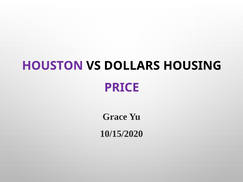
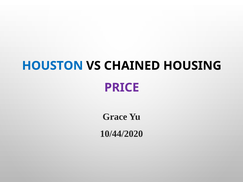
HOUSTON colour: purple -> blue
DOLLARS: DOLLARS -> CHAINED
10/15/2020: 10/15/2020 -> 10/44/2020
